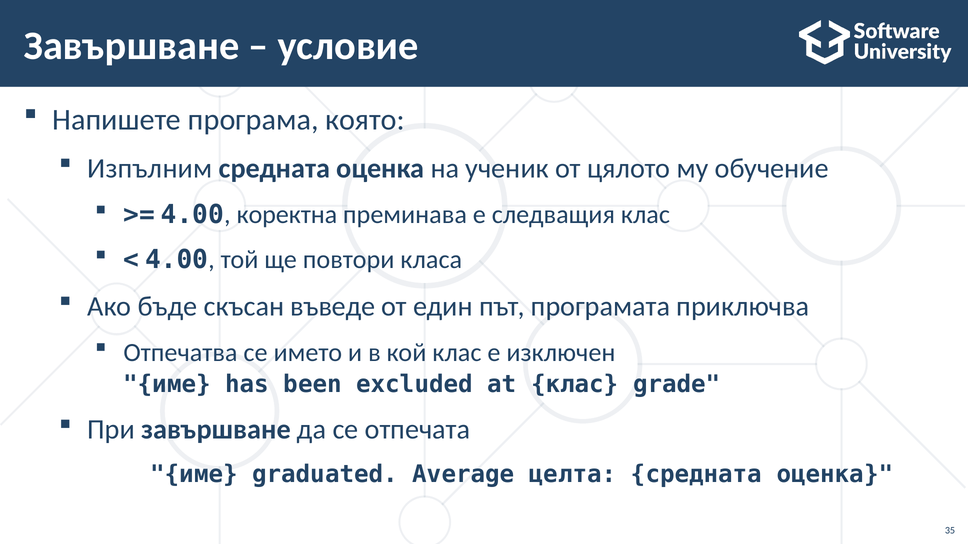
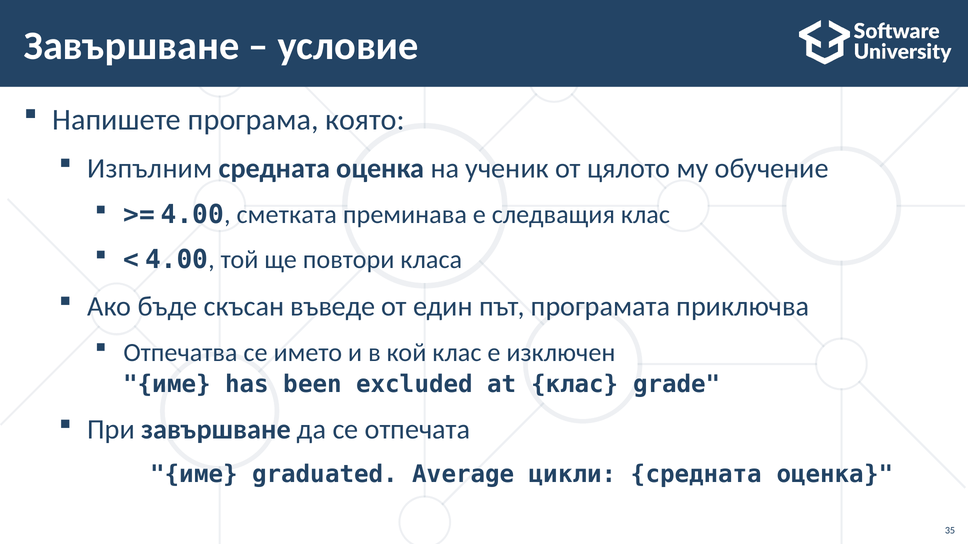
коректна: коректна -> сметката
целта: целта -> цикли
